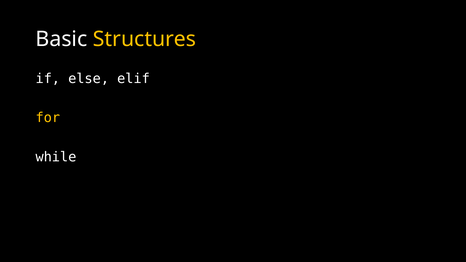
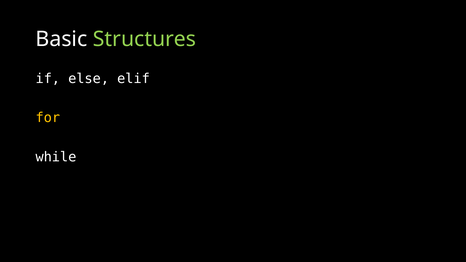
Structures colour: yellow -> light green
